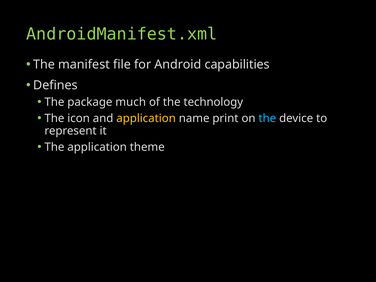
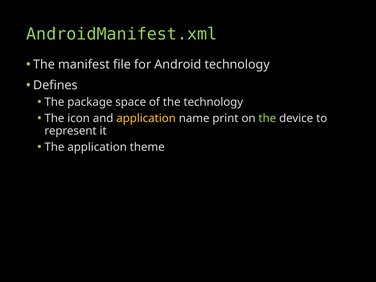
Android capabilities: capabilities -> technology
much: much -> space
the at (267, 118) colour: light blue -> light green
